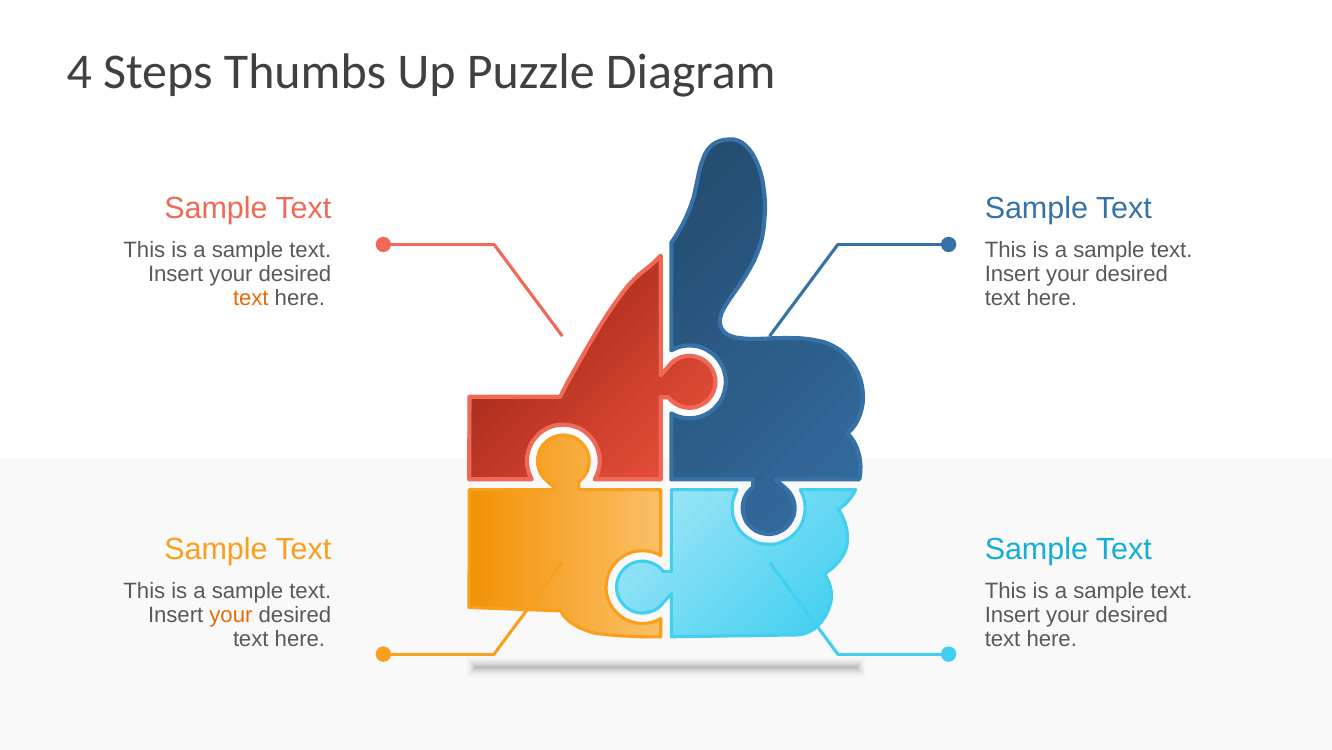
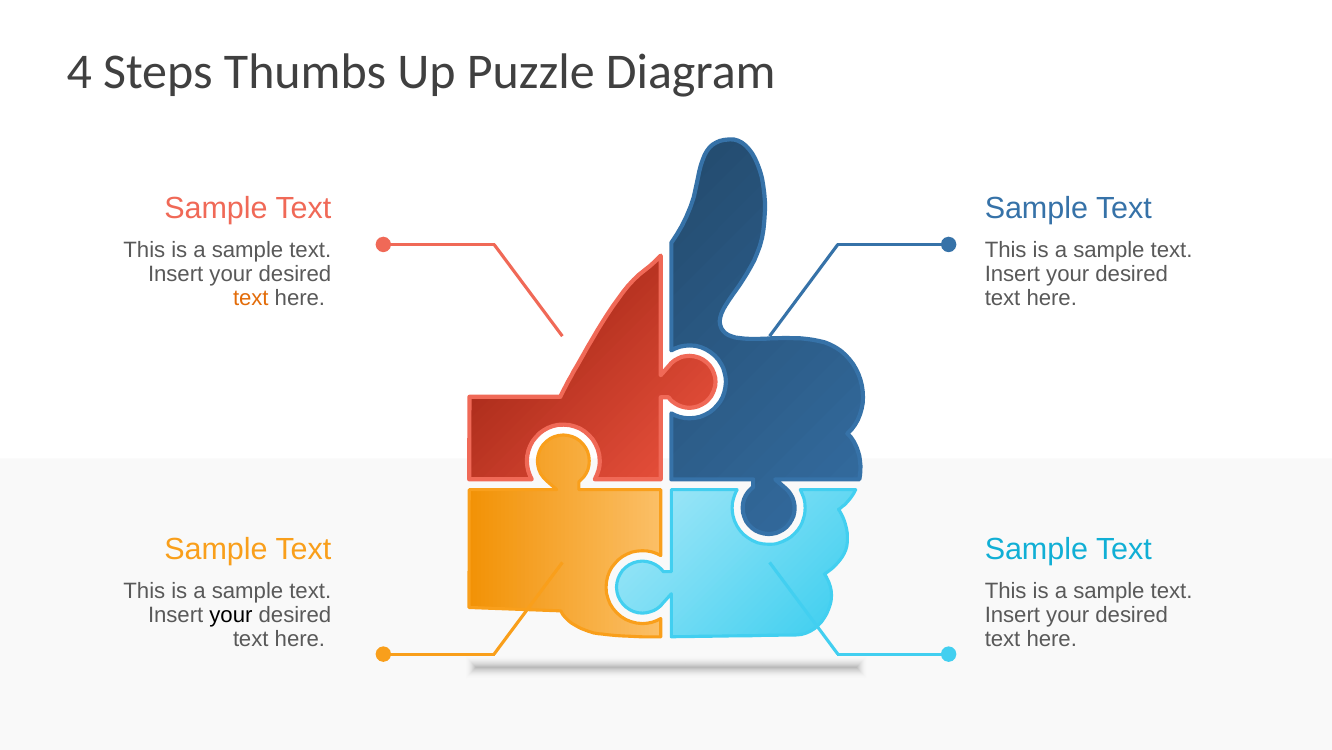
your at (231, 614) colour: orange -> black
